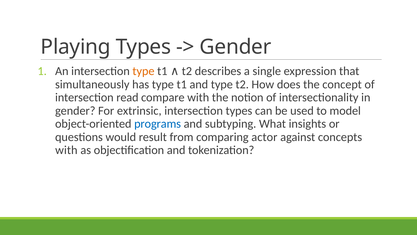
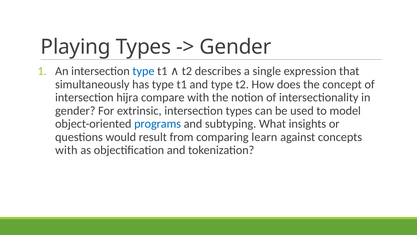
type at (143, 71) colour: orange -> blue
read: read -> hijra
actor: actor -> learn
